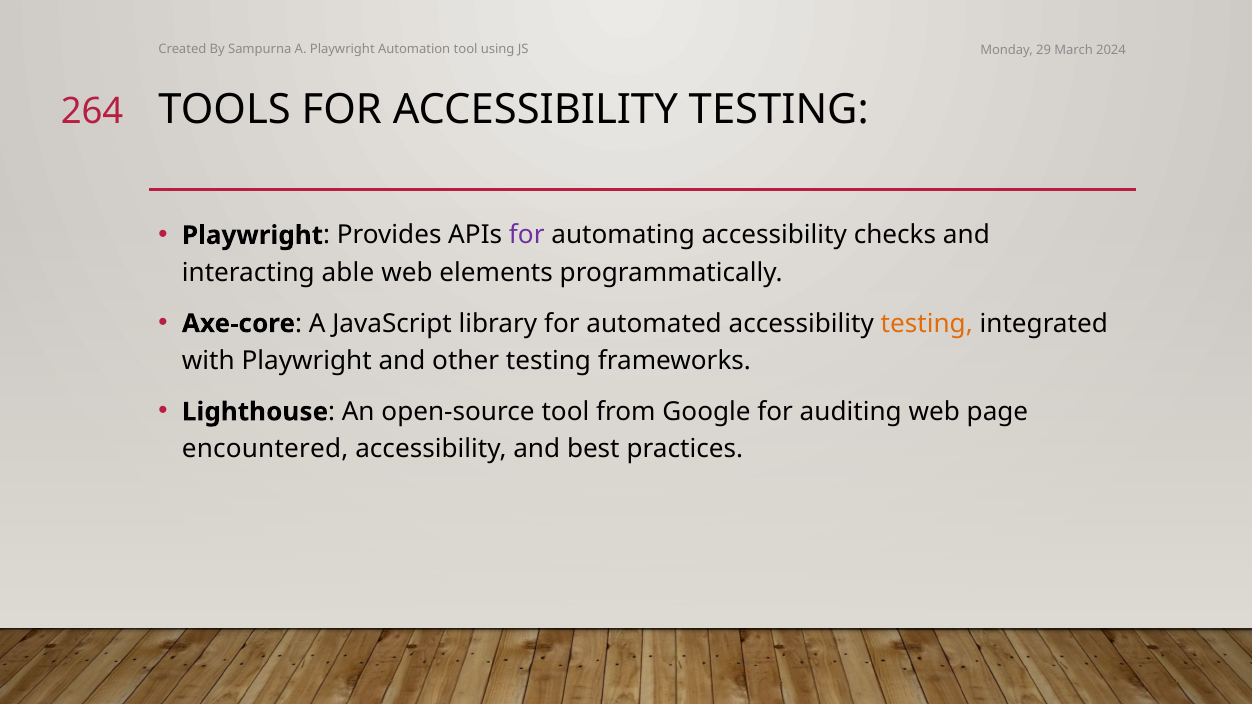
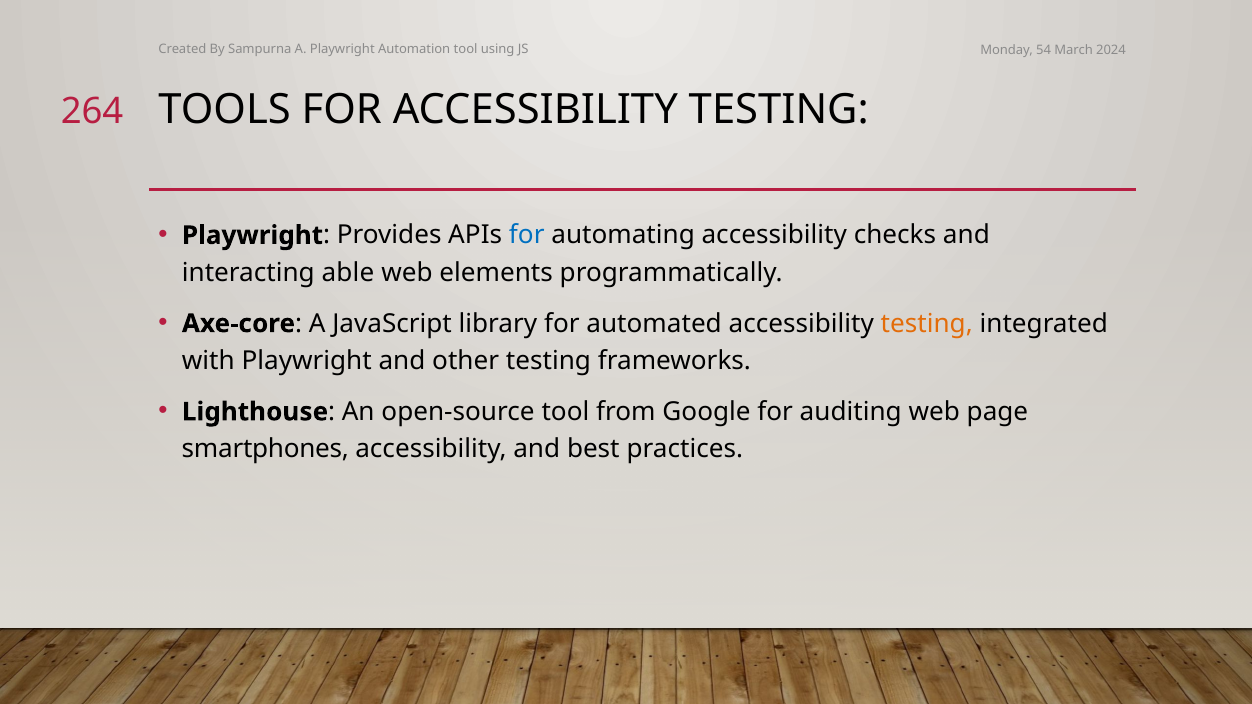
29: 29 -> 54
for at (527, 235) colour: purple -> blue
encountered: encountered -> smartphones
